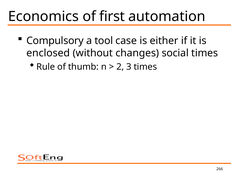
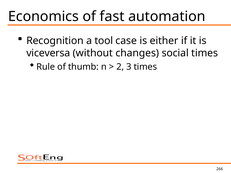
first: first -> fast
Compulsory: Compulsory -> Recognition
enclosed: enclosed -> viceversa
